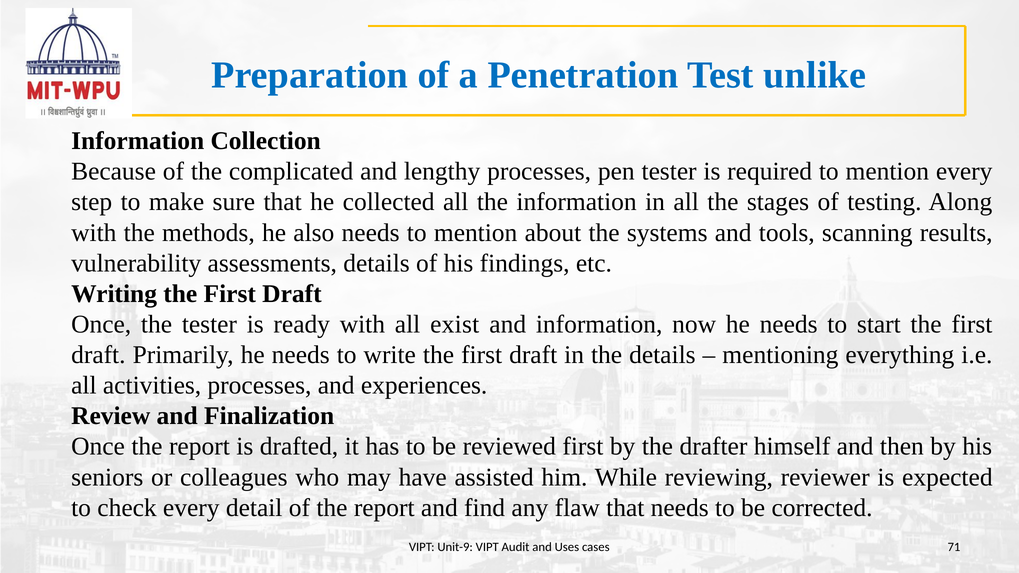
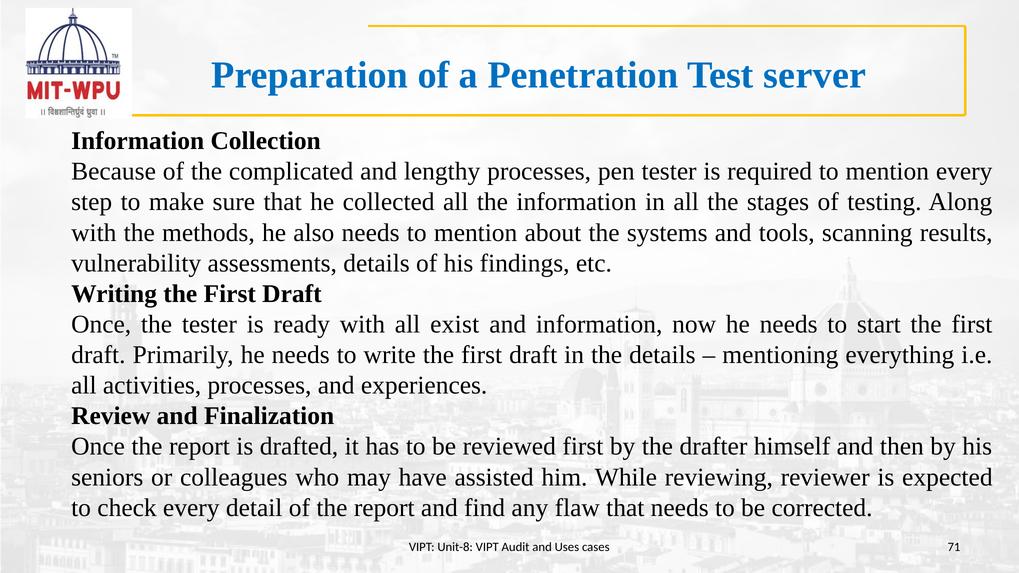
unlike: unlike -> server
Unit-9: Unit-9 -> Unit-8
